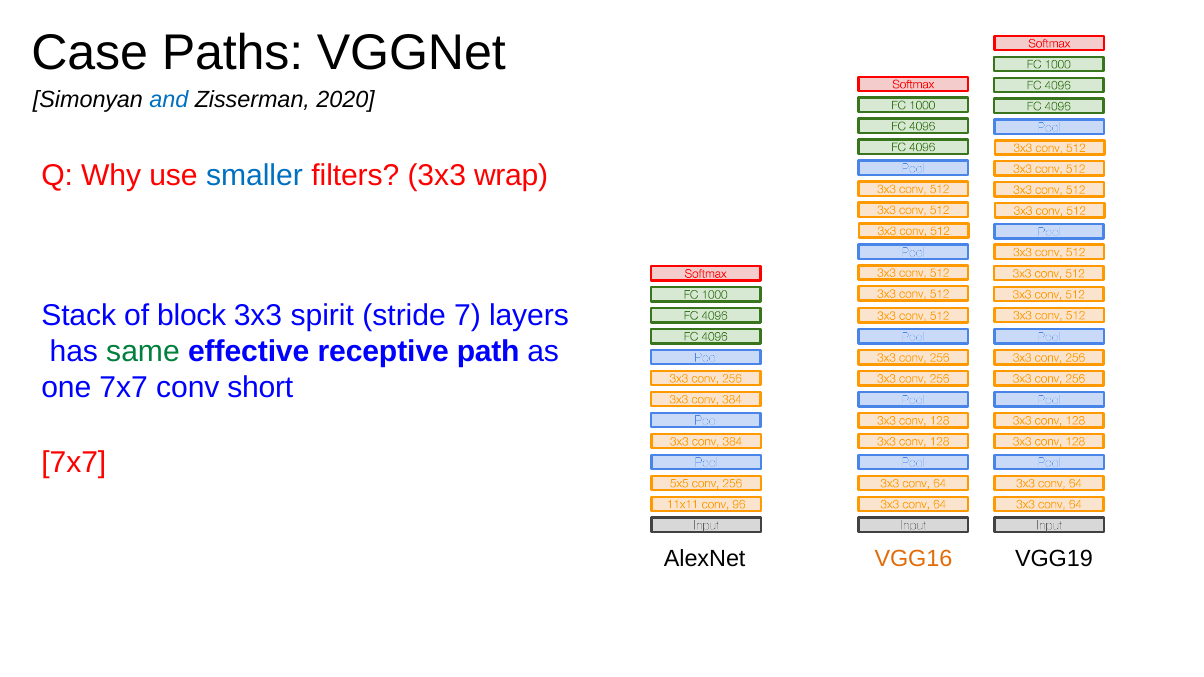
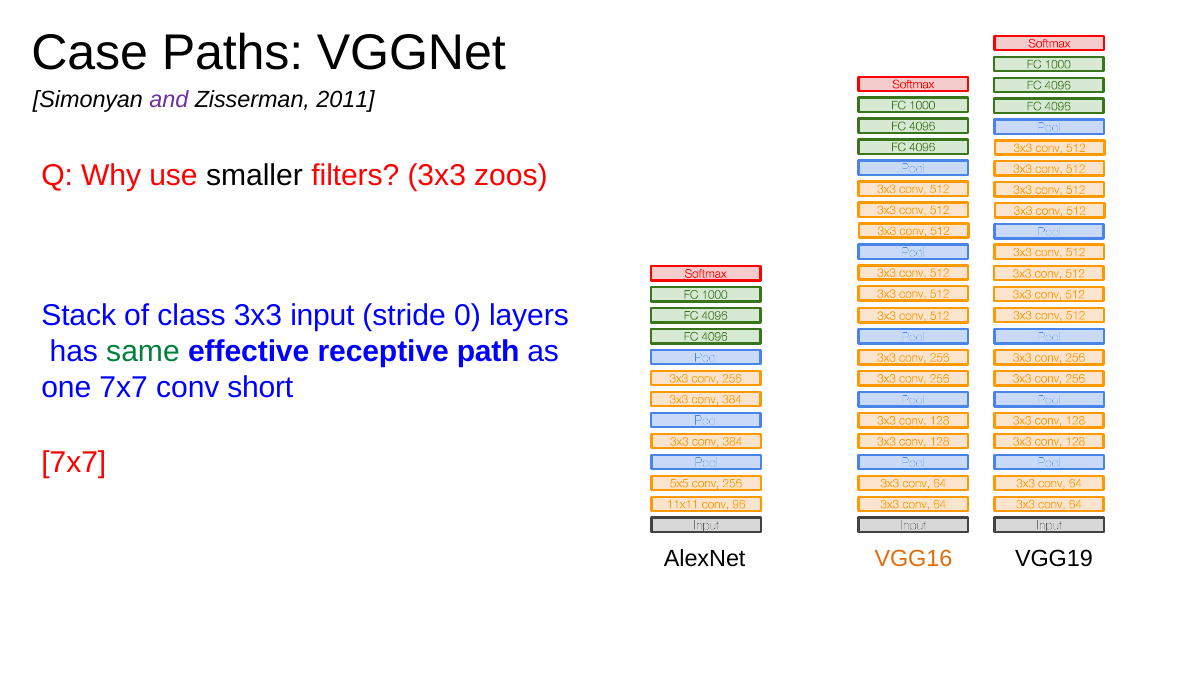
and colour: blue -> purple
2020: 2020 -> 2011
smaller colour: blue -> black
wrap: wrap -> zoos
block: block -> class
spirit: spirit -> input
7: 7 -> 0
